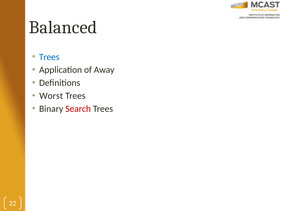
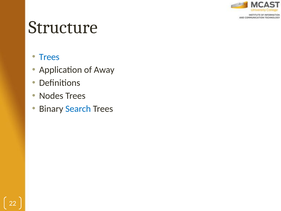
Balanced: Balanced -> Structure
Worst: Worst -> Nodes
Search colour: red -> blue
